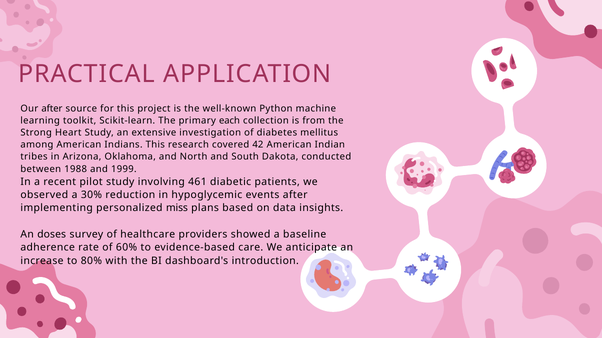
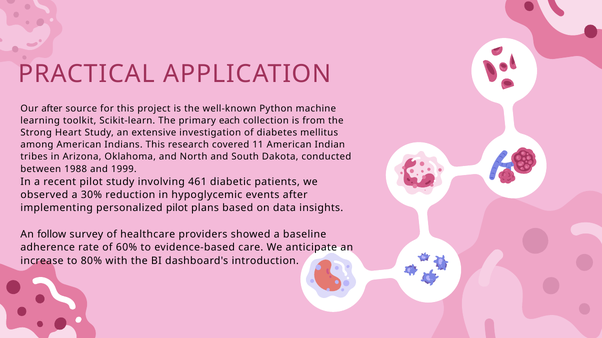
42: 42 -> 11
personalized miss: miss -> pilot
doses: doses -> follow
